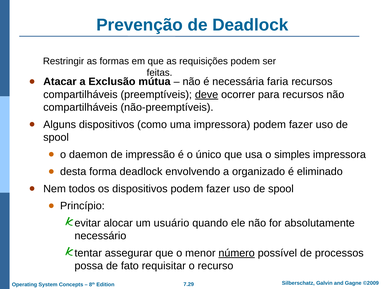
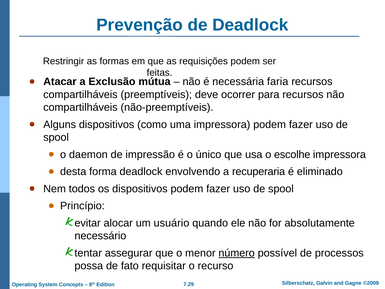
deve underline: present -> none
simples: simples -> escolhe
organizado: organizado -> recuperaria
